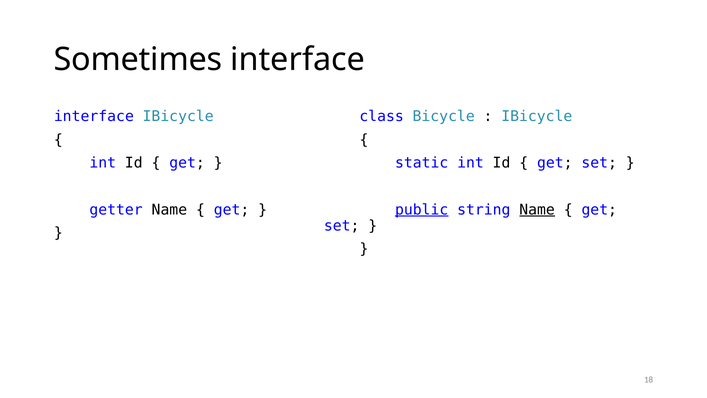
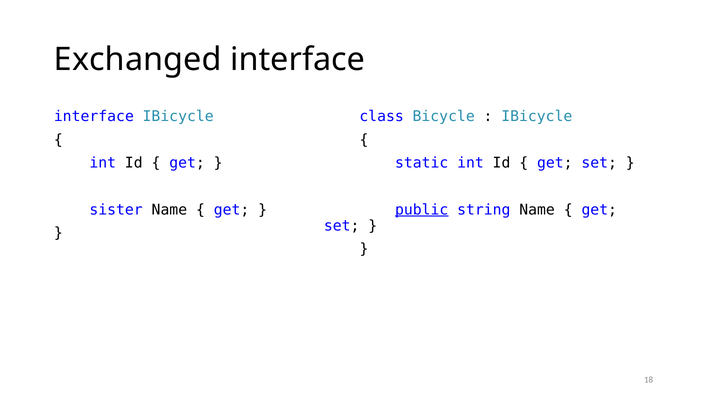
Sometimes: Sometimes -> Exchanged
getter: getter -> sister
Name at (537, 210) underline: present -> none
